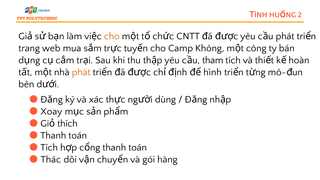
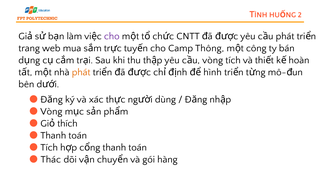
cho at (112, 36) colour: orange -> purple
Không: Không -> Thông
tham at (213, 60): tham -> vòng
Xoay at (51, 111): Xoay -> Vòng
